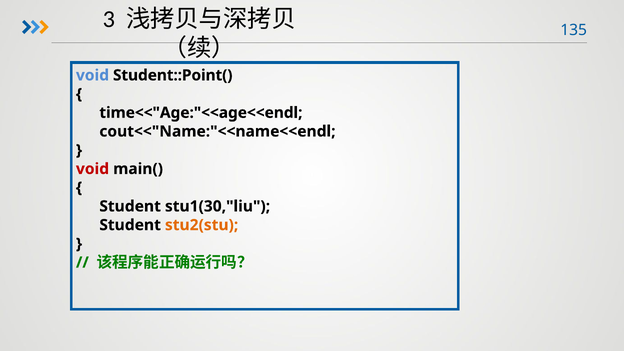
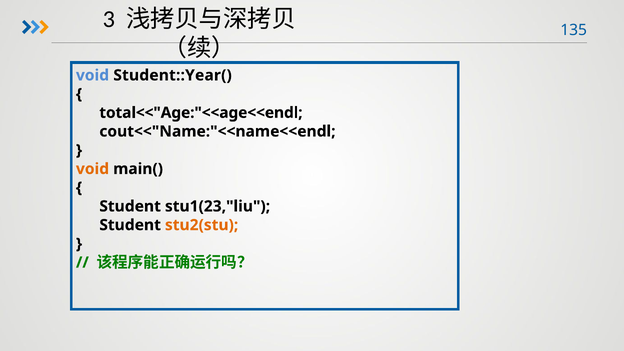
Student::Point(: Student::Point( -> Student::Year(
time<<"Age:"<<age<<endl: time<<"Age:"<<age<<endl -> total<<"Age:"<<age<<endl
void at (93, 169) colour: red -> orange
stu1(30,"liu: stu1(30,"liu -> stu1(23,"liu
